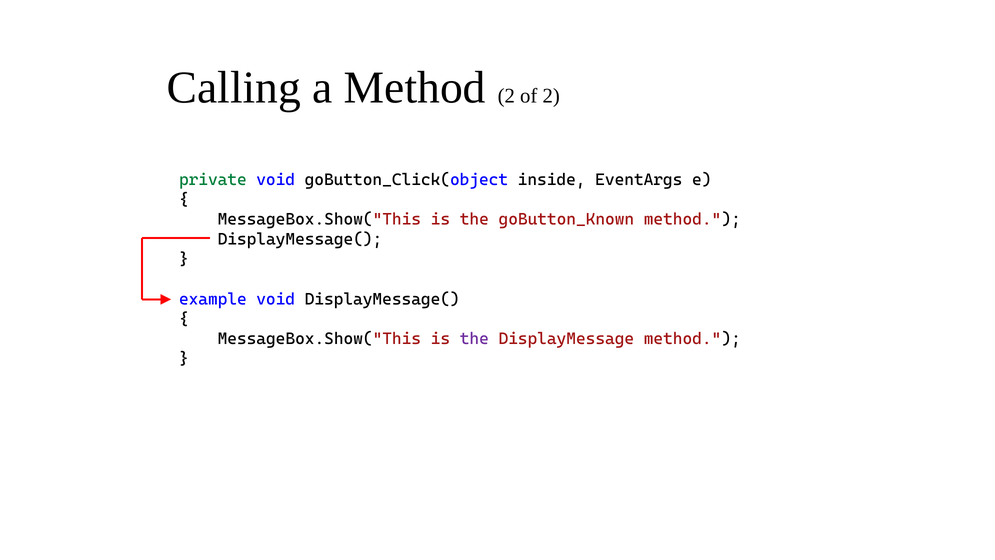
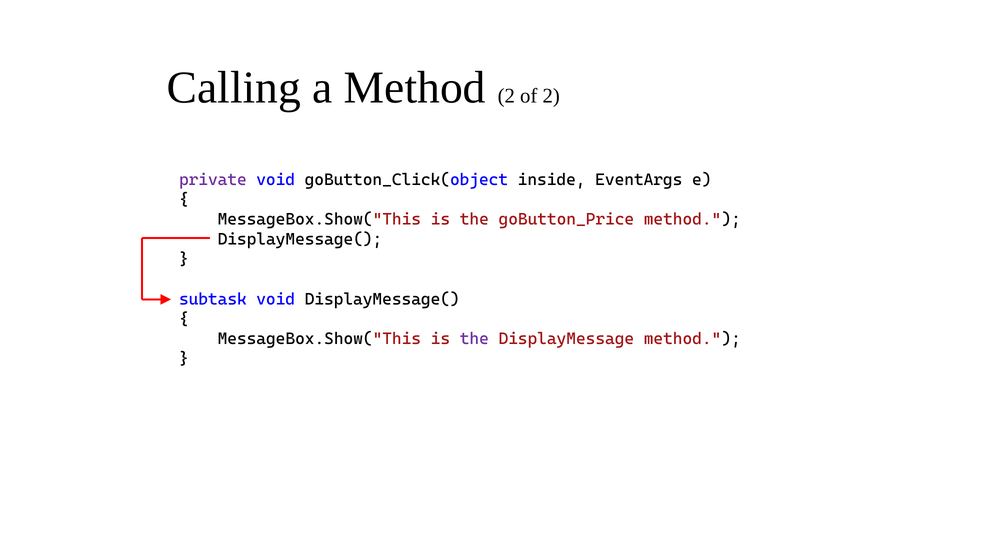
private colour: green -> purple
goButton_Known: goButton_Known -> goButton_Price
example: example -> subtask
